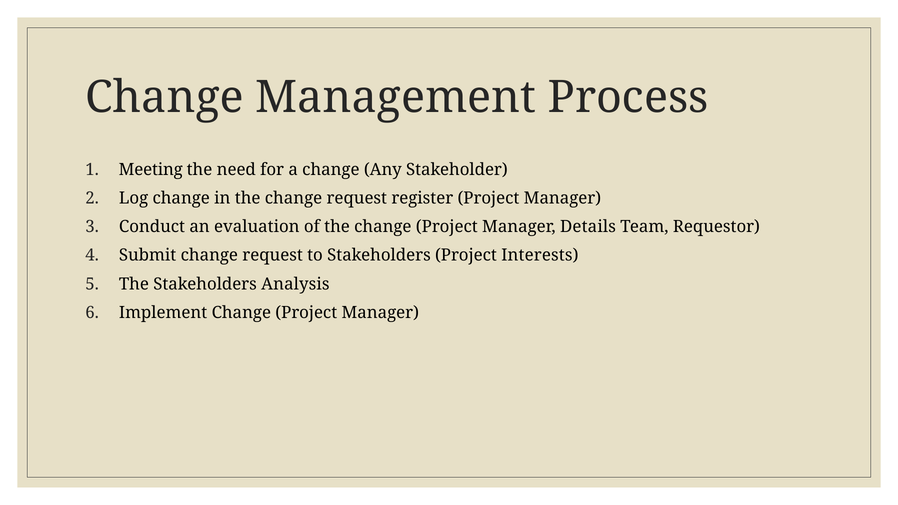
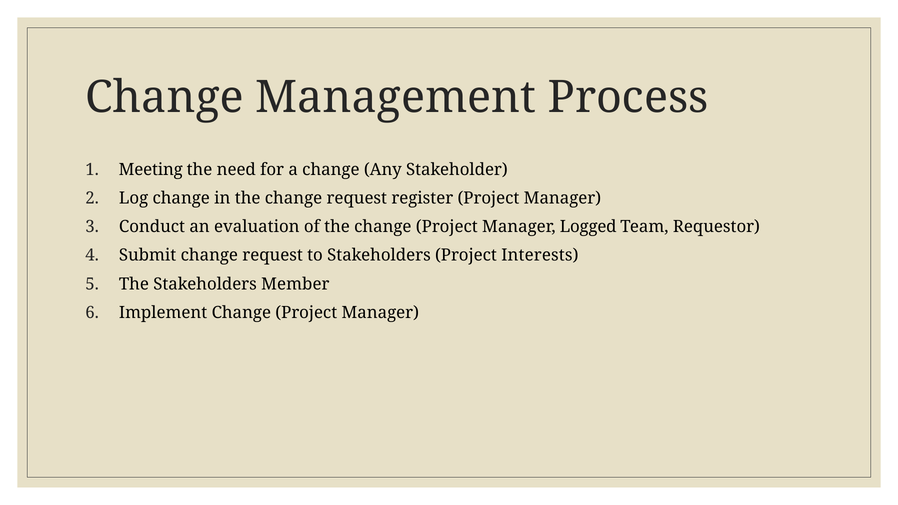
Details: Details -> Logged
Analysis: Analysis -> Member
